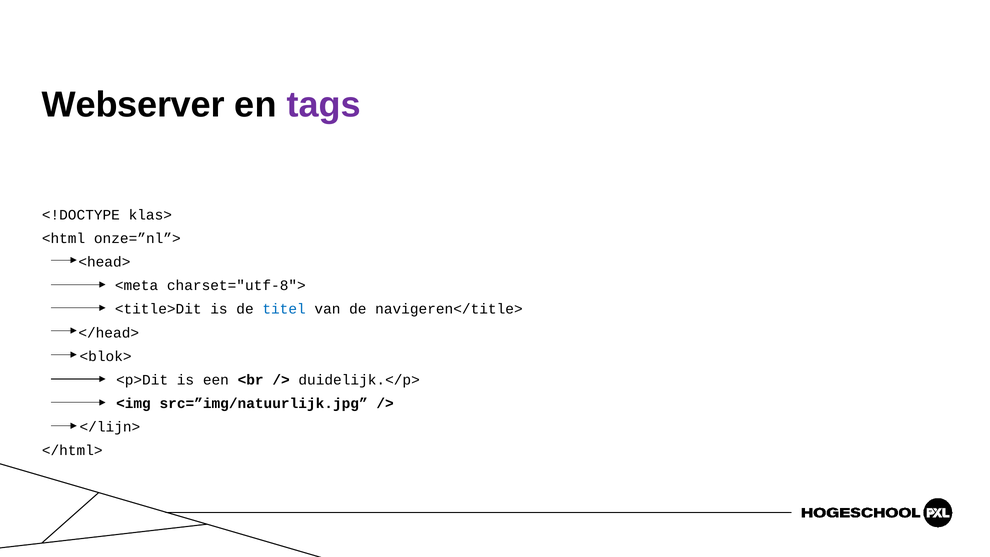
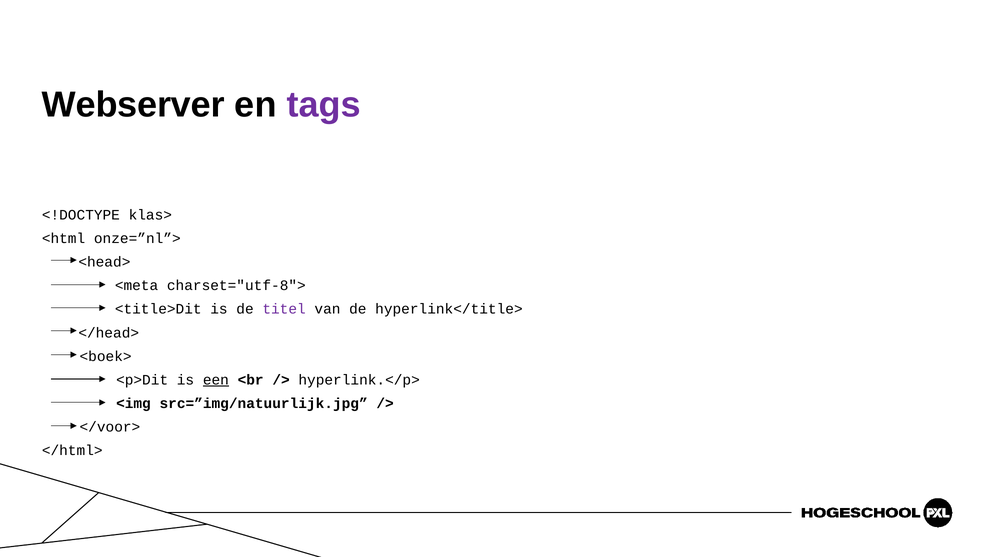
titel colour: blue -> purple
navigeren</title>: navigeren</title> -> hyperlink</title>
<blok>: <blok> -> <boek>
een underline: none -> present
duidelijk.</p>: duidelijk.</p> -> hyperlink.</p>
</lijn>: </lijn> -> </voor>
